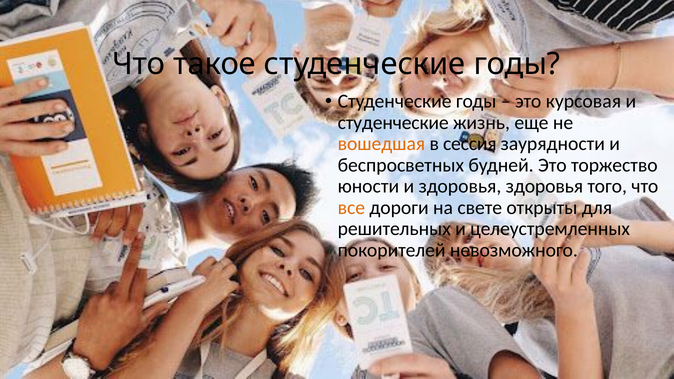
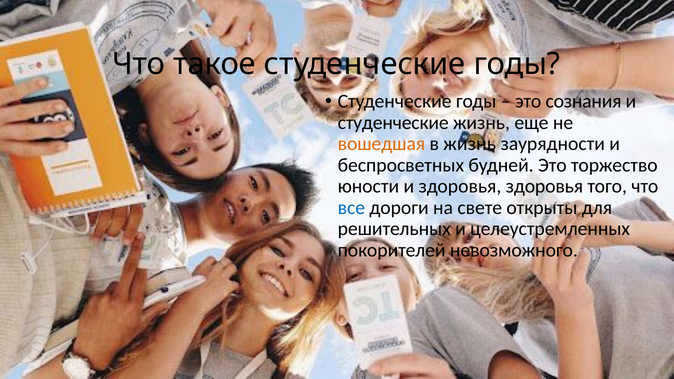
курсовая: курсовая -> сознания
в сессия: сессия -> жизнь
все colour: orange -> blue
